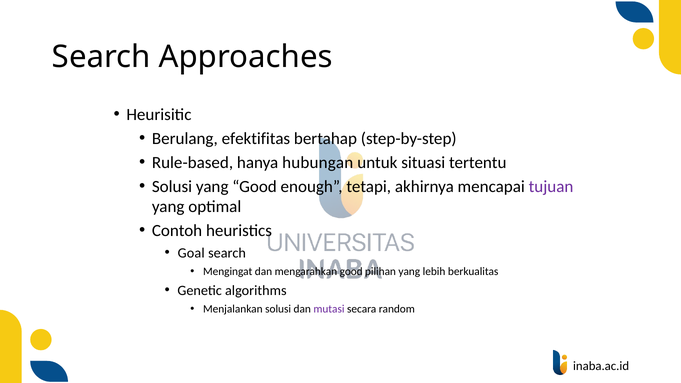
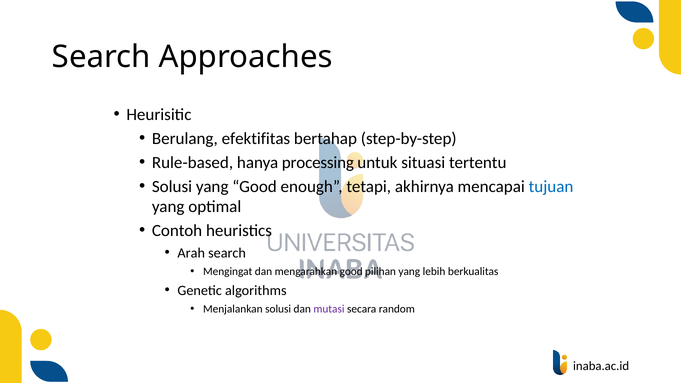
hubungan: hubungan -> processing
tujuan colour: purple -> blue
Goal: Goal -> Arah
